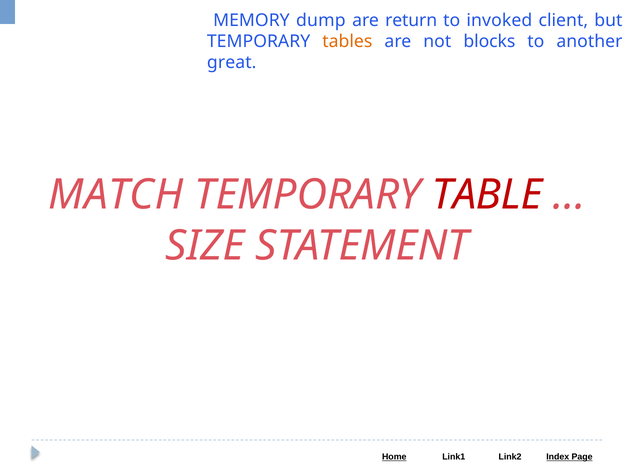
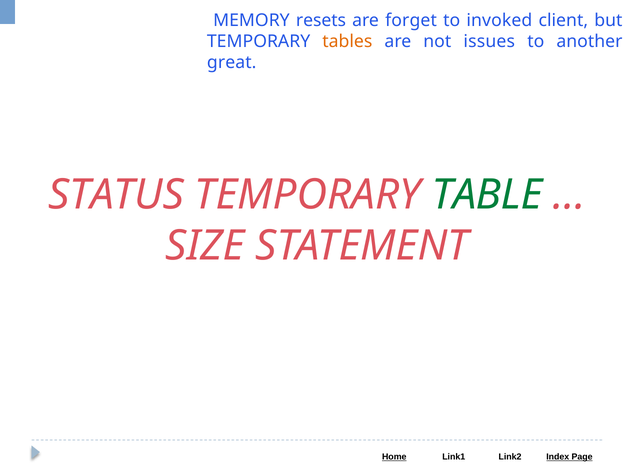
dump: dump -> resets
return: return -> forget
blocks: blocks -> issues
MATCH: MATCH -> STATUS
TABLE colour: red -> green
